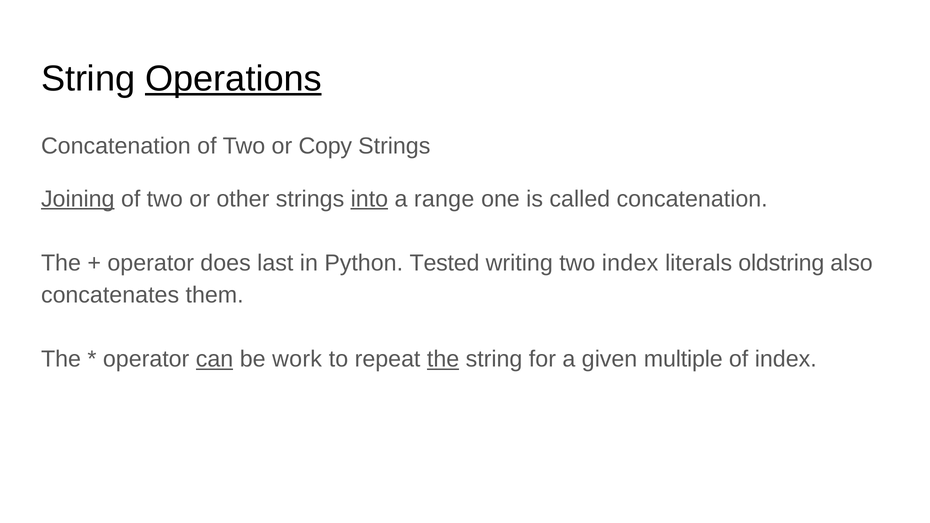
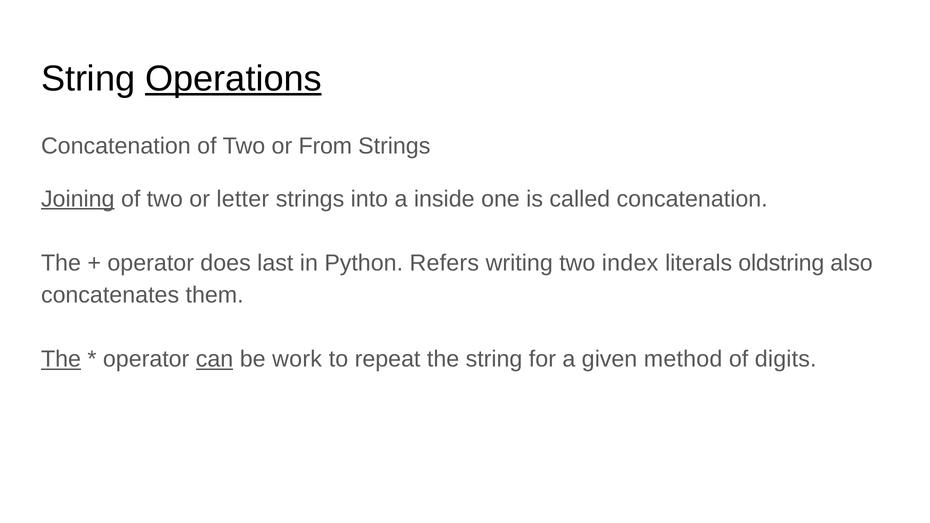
Copy: Copy -> From
other: other -> letter
into underline: present -> none
range: range -> inside
Tested: Tested -> Refers
The at (61, 359) underline: none -> present
the at (443, 359) underline: present -> none
multiple: multiple -> method
of index: index -> digits
